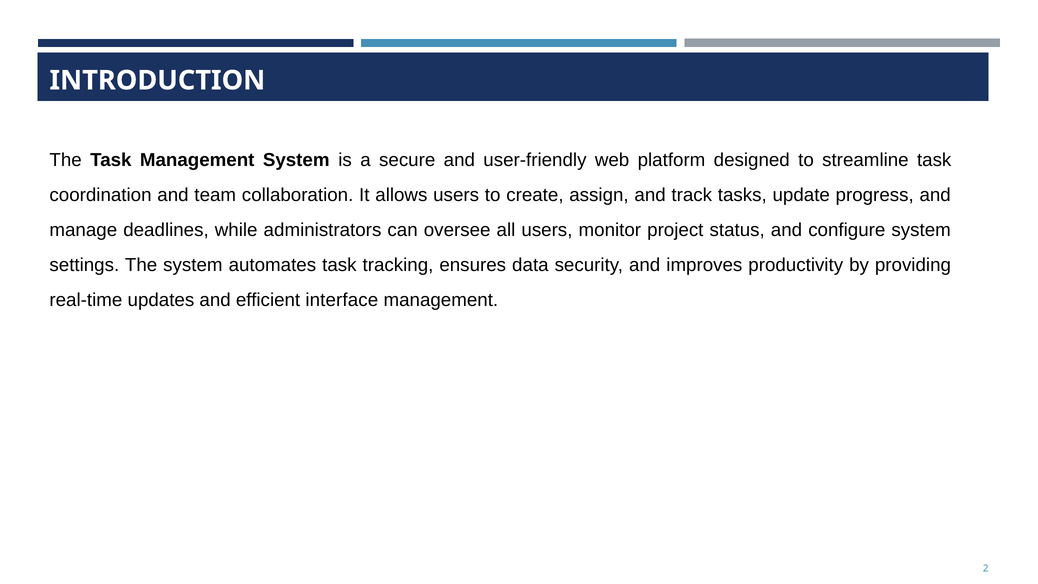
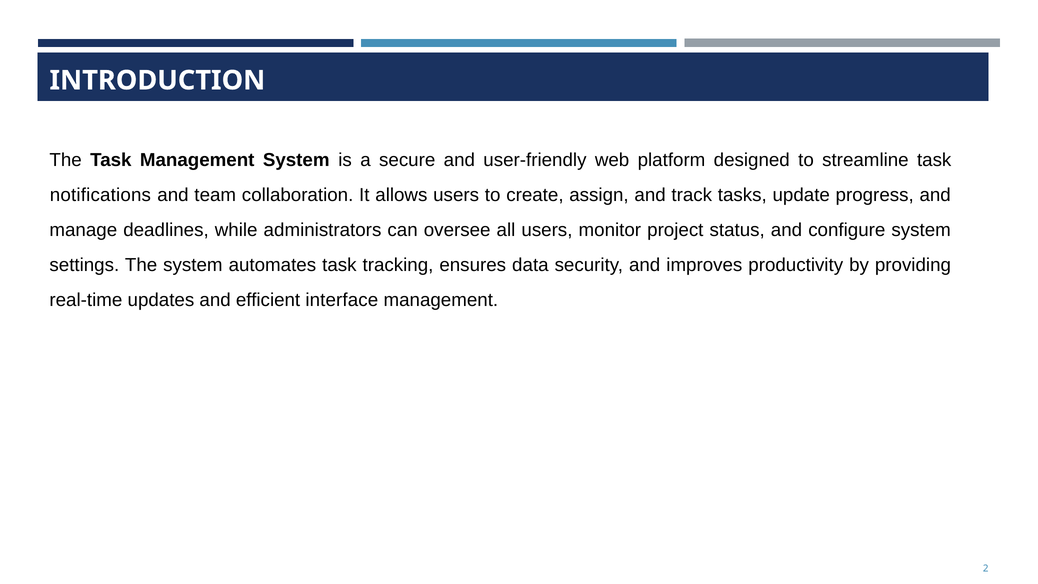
coordination: coordination -> notifications
